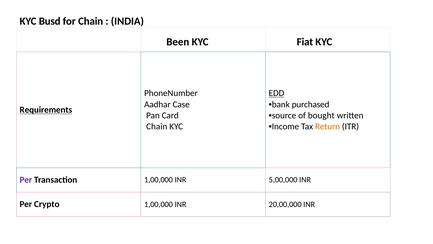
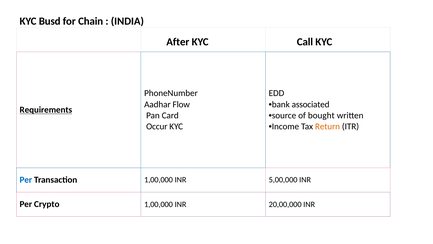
Been: Been -> After
Fiat: Fiat -> Call
EDD underline: present -> none
purchased: purchased -> associated
Case: Case -> Flow
Chain at (157, 126): Chain -> Occur
Per at (26, 180) colour: purple -> blue
